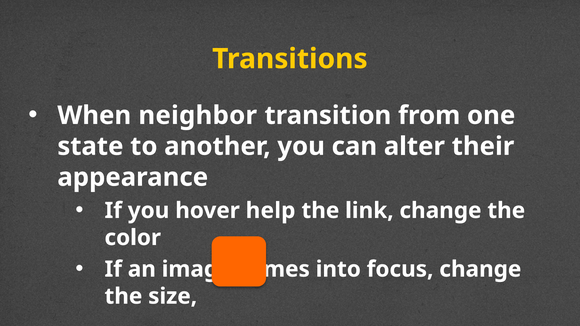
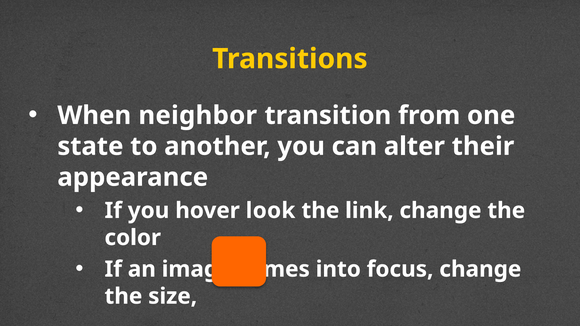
help: help -> look
